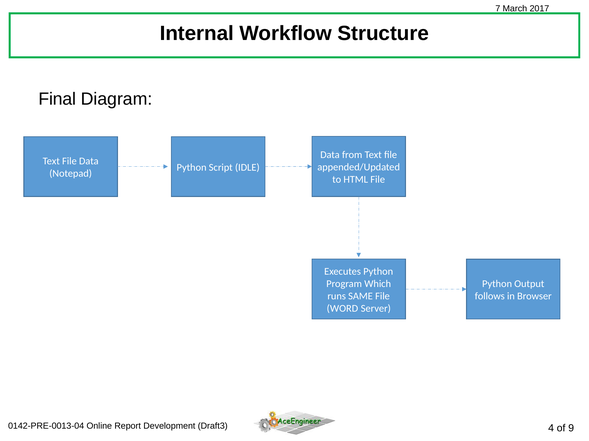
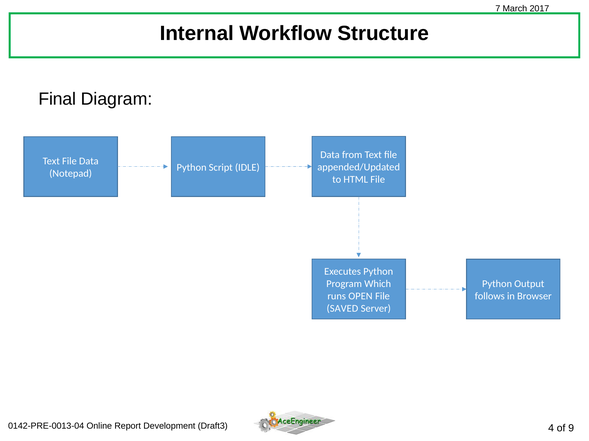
SAME: SAME -> OPEN
WORD: WORD -> SAVED
